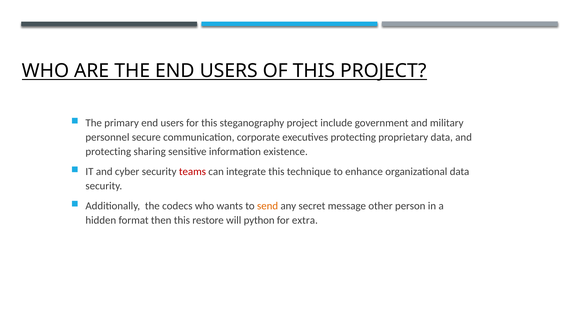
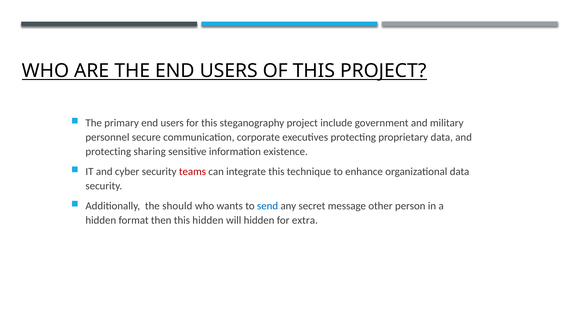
codecs: codecs -> should
send colour: orange -> blue
this restore: restore -> hidden
will python: python -> hidden
